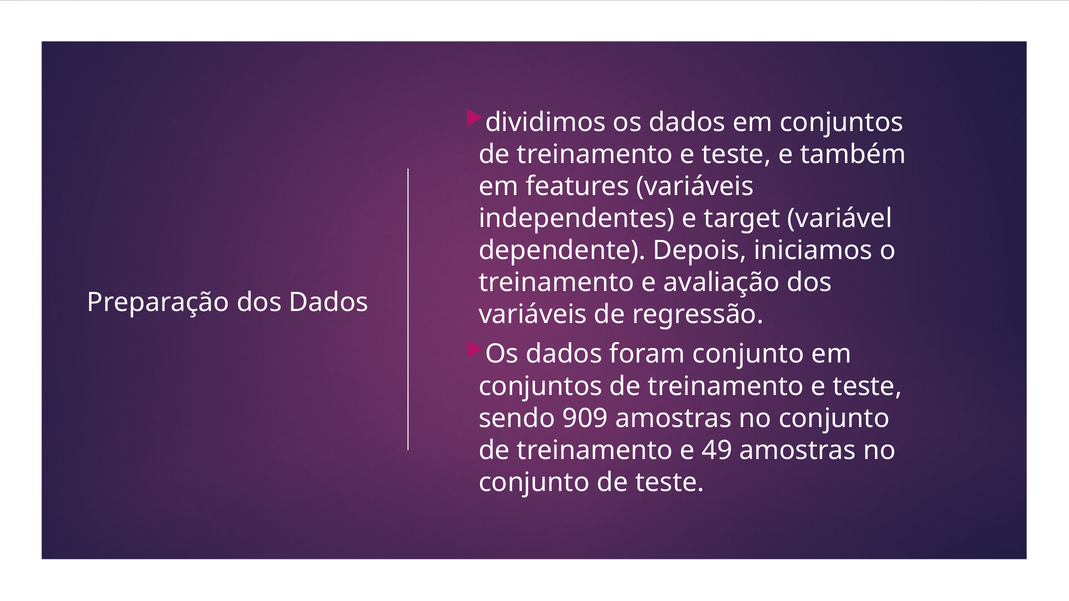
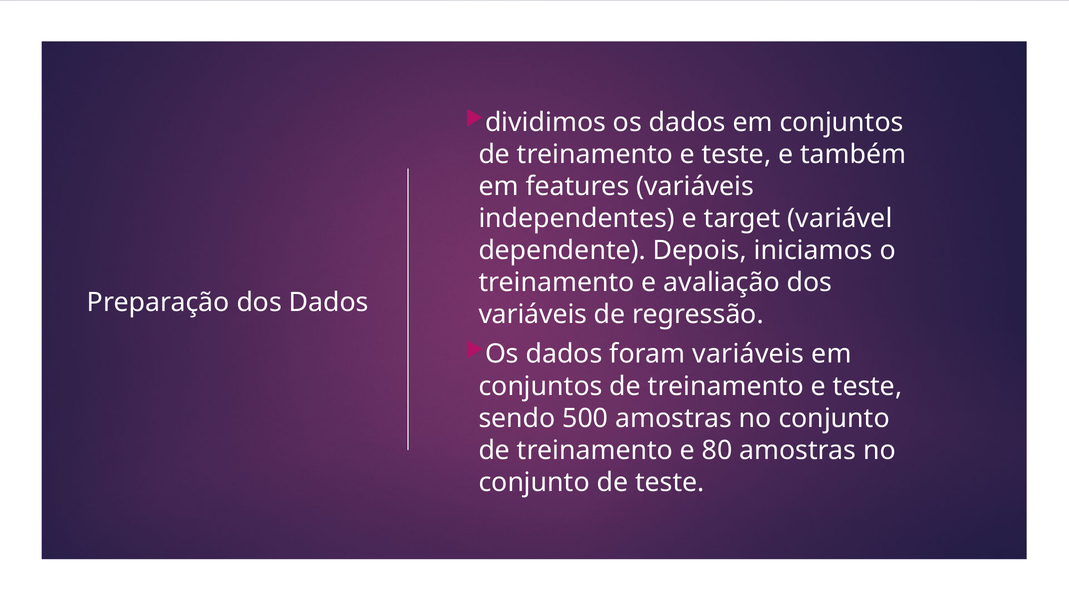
foram conjunto: conjunto -> variáveis
909: 909 -> 500
49: 49 -> 80
